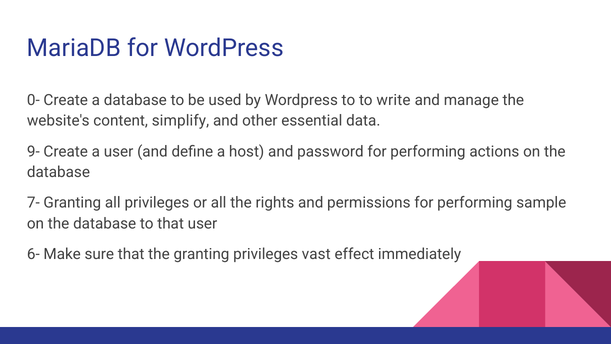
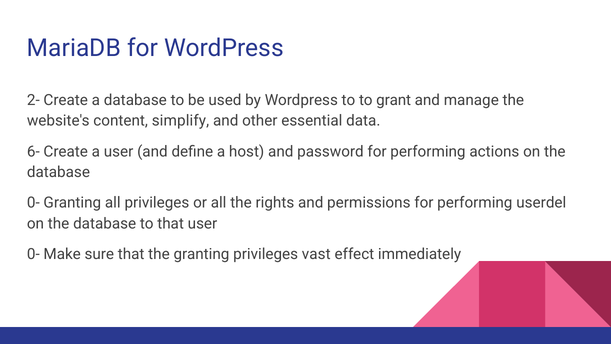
0-: 0- -> 2-
write: write -> grant
9-: 9- -> 6-
7- at (33, 203): 7- -> 0-
sample: sample -> userdel
6- at (33, 254): 6- -> 0-
